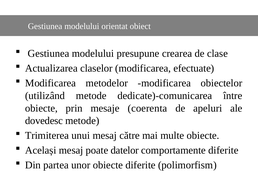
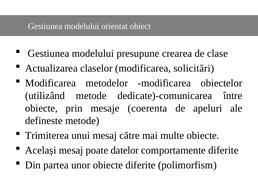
efectuate: efectuate -> solicitări
dovedesc: dovedesc -> defineste
